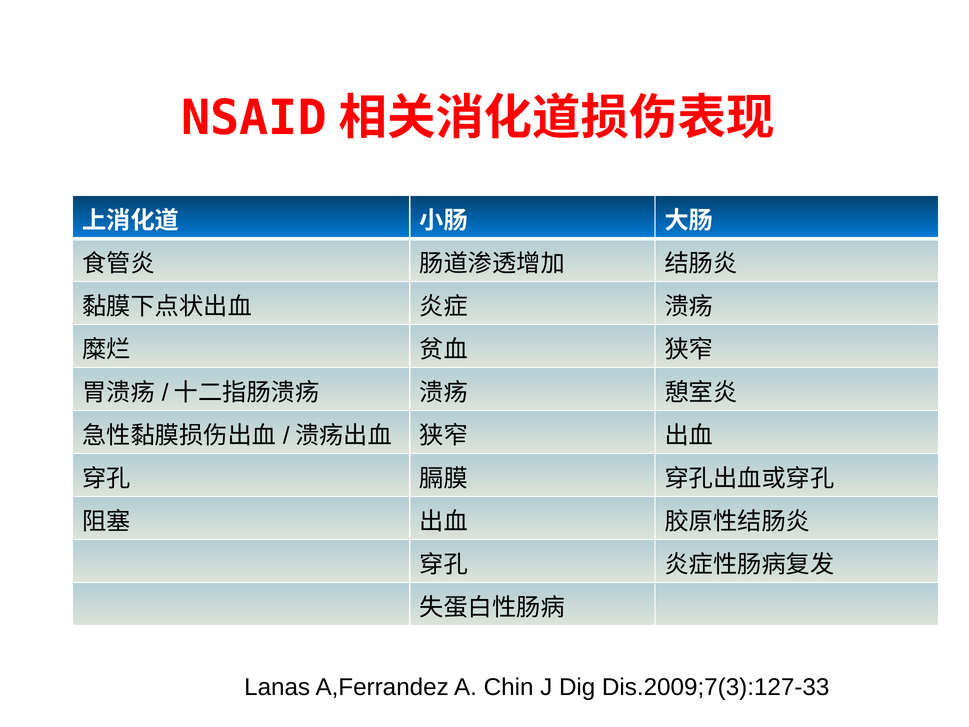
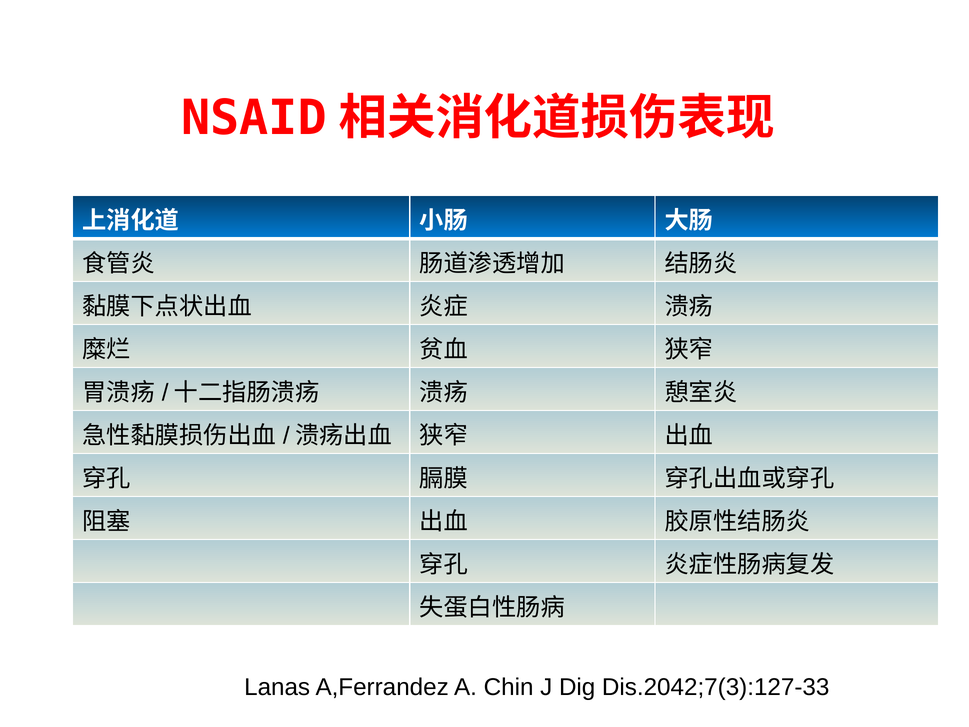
Dis.2009;7(3):127-33: Dis.2009;7(3):127-33 -> Dis.2042;7(3):127-33
